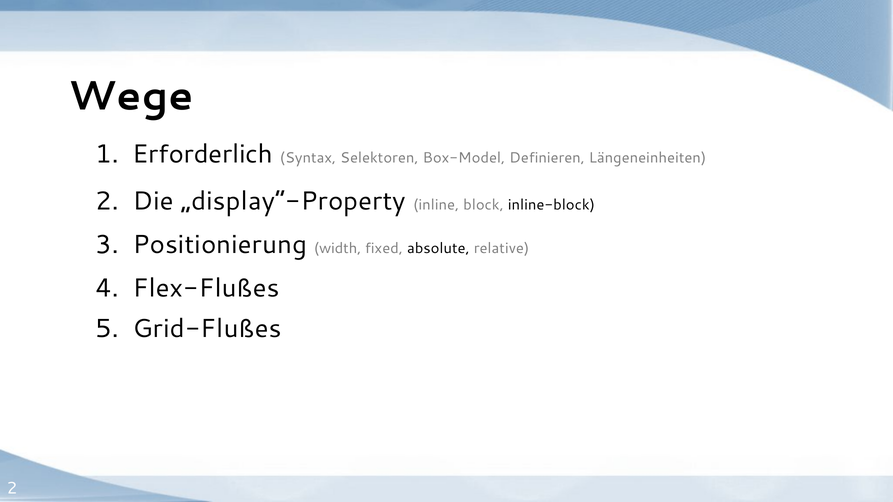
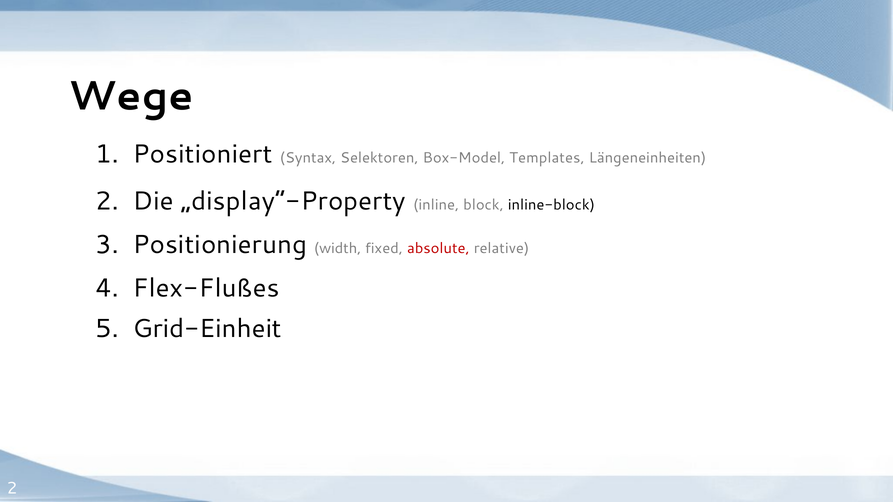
Erforderlich: Erforderlich -> Positioniert
Definieren: Definieren -> Templates
absolute colour: black -> red
Grid-Flußes: Grid-Flußes -> Grid-Einheit
